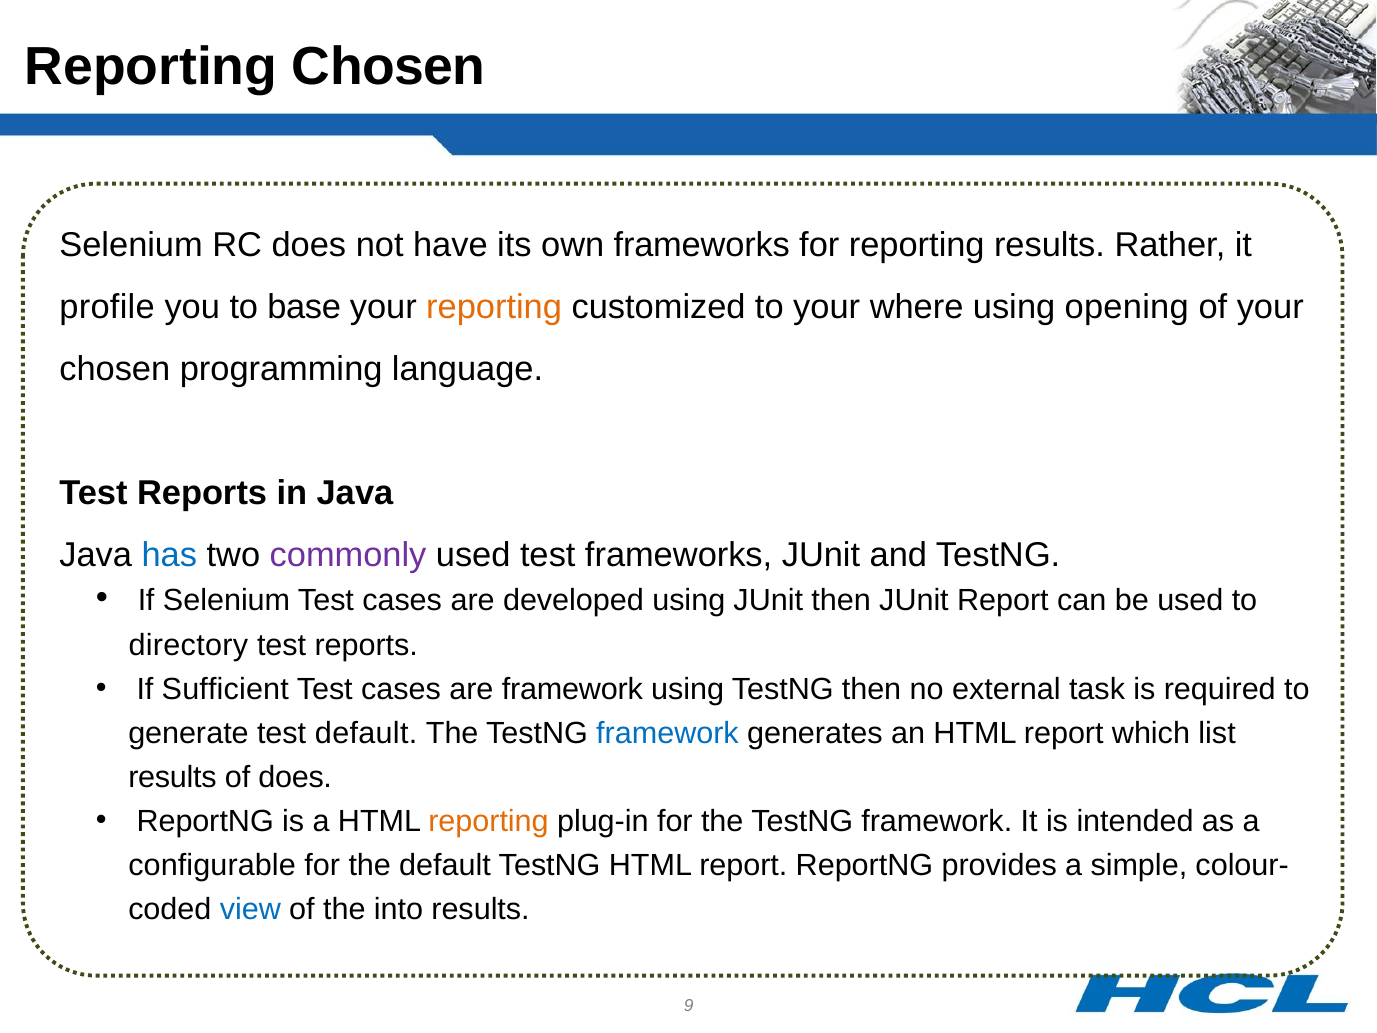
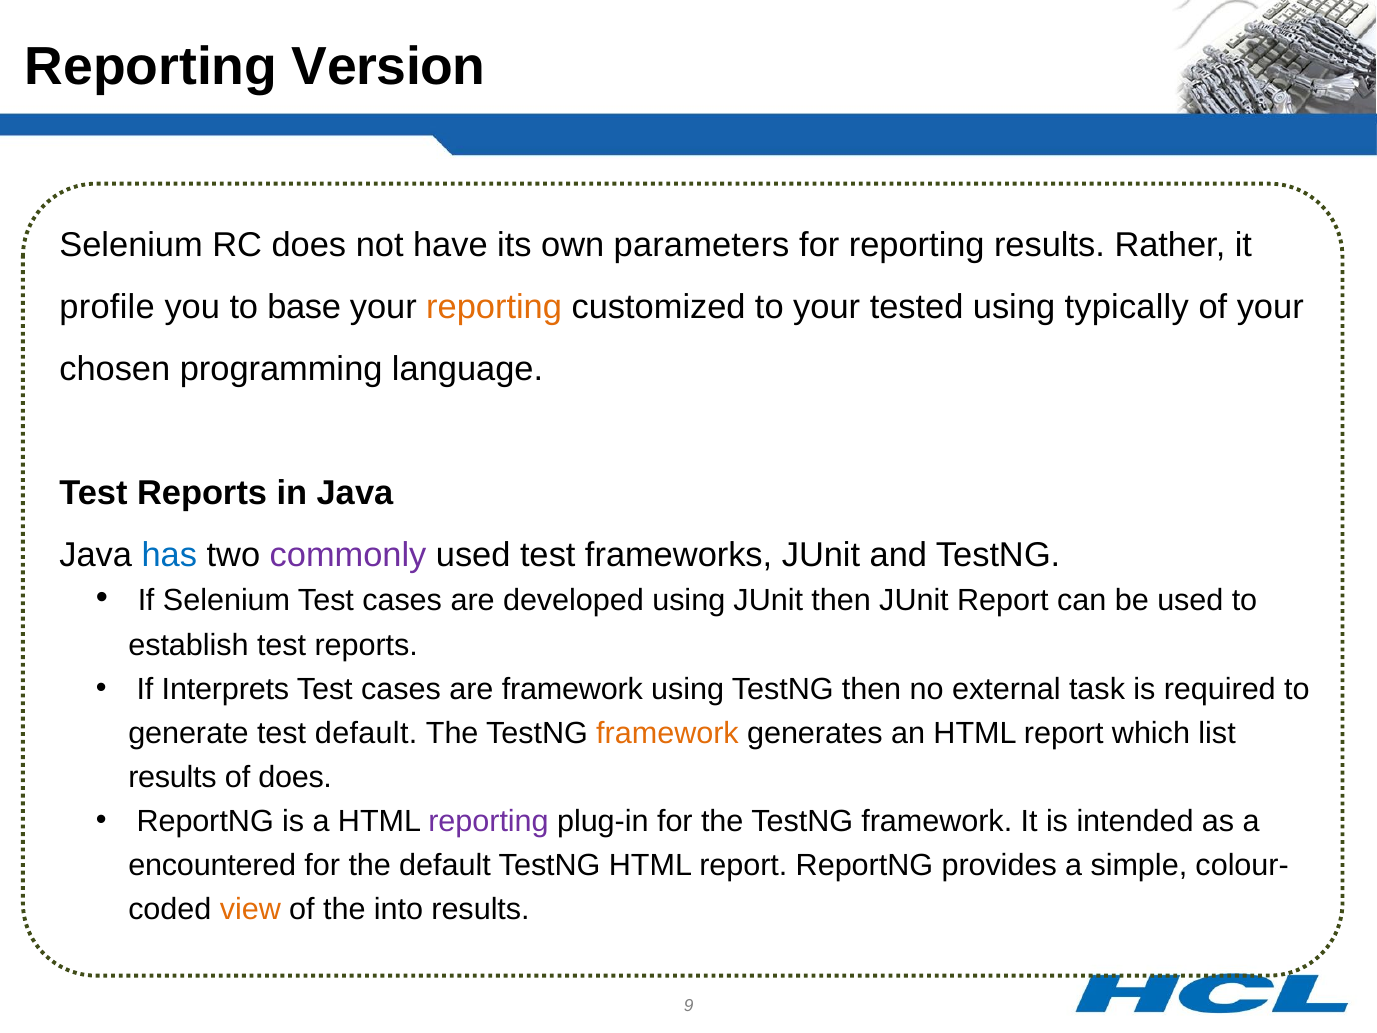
Reporting Chosen: Chosen -> Version
own frameworks: frameworks -> parameters
where: where -> tested
opening: opening -> typically
directory: directory -> establish
Sufficient: Sufficient -> Interprets
framework at (668, 733) colour: blue -> orange
reporting at (488, 821) colour: orange -> purple
configurable: configurable -> encountered
view colour: blue -> orange
